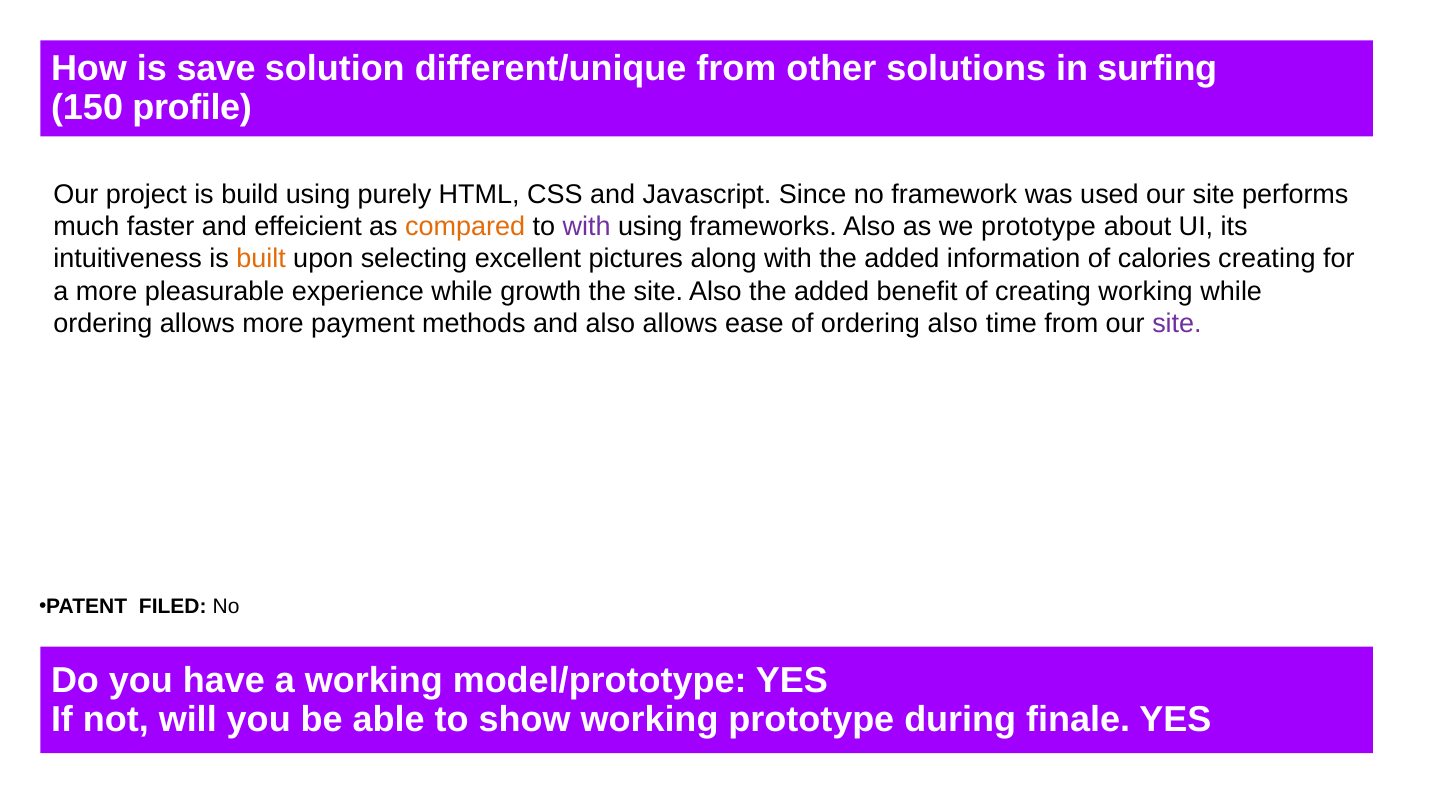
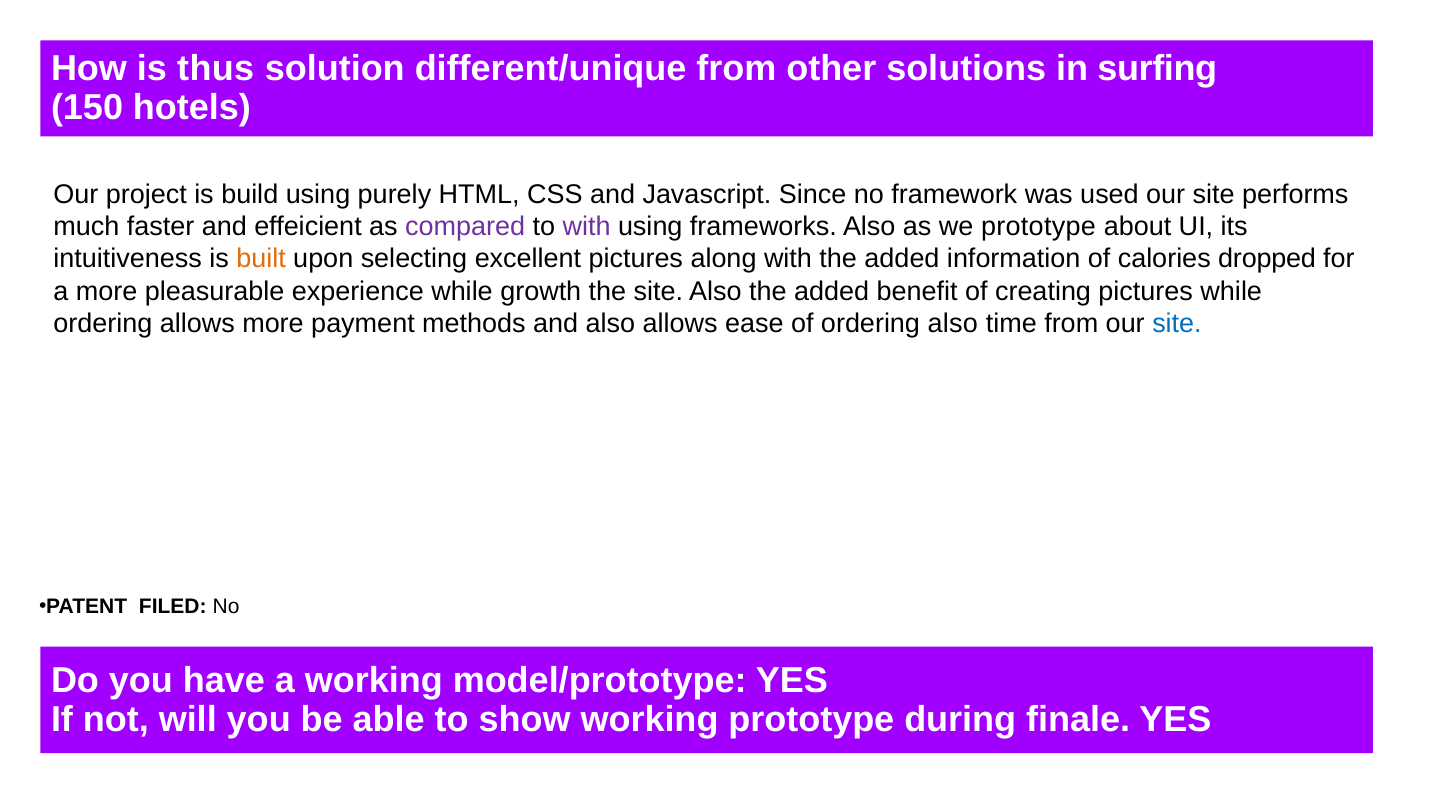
save: save -> thus
profile: profile -> hotels
compared colour: orange -> purple
calories creating: creating -> dropped
creating working: working -> pictures
site at (1177, 324) colour: purple -> blue
